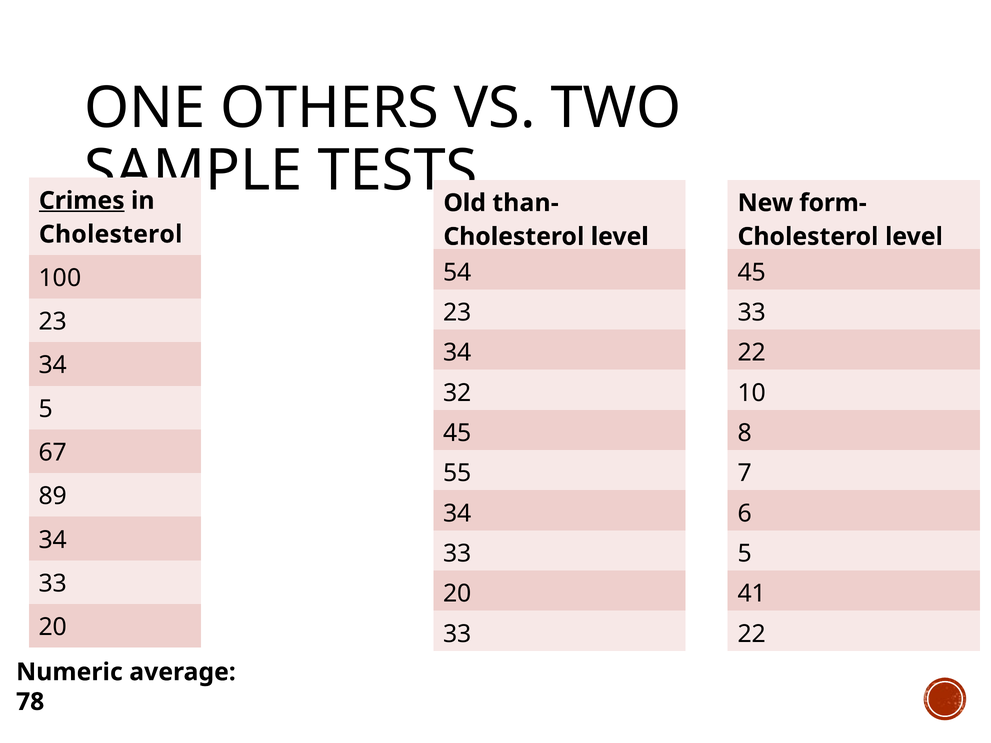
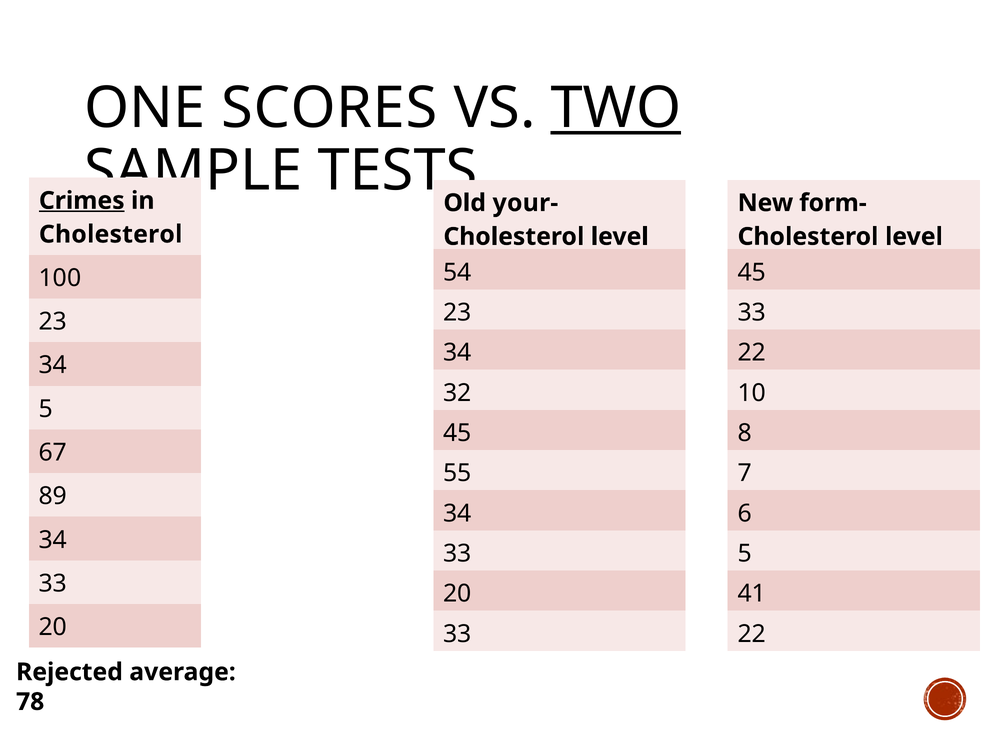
OTHERS: OTHERS -> SCORES
TWO underline: none -> present
than-: than- -> your-
Numeric: Numeric -> Rejected
